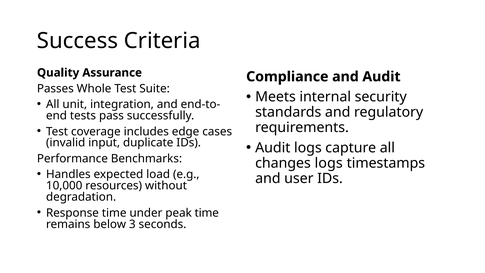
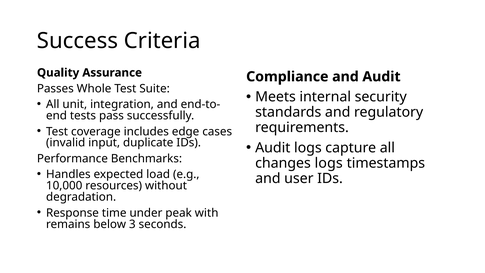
peak time: time -> with
